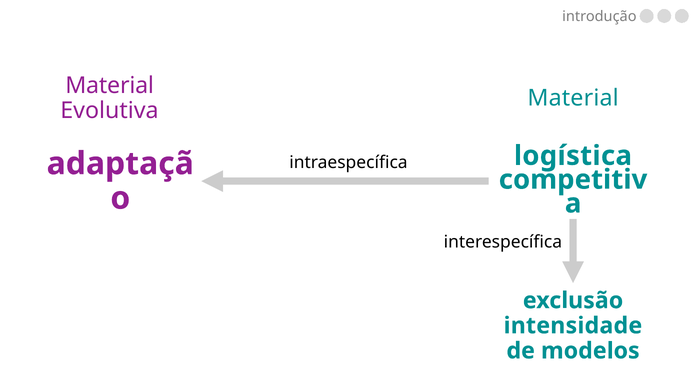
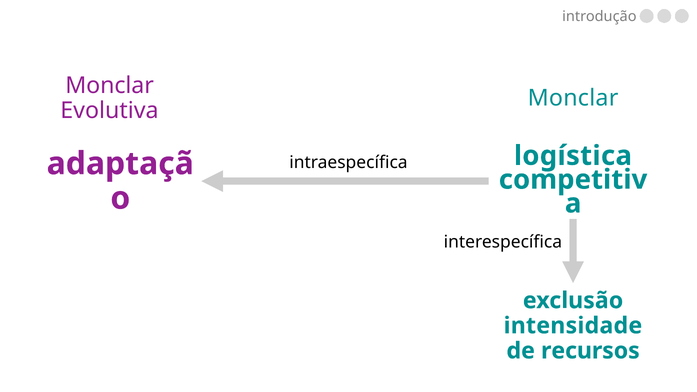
Material at (110, 86): Material -> Monclar
Material at (573, 98): Material -> Monclar
modelos: modelos -> recursos
